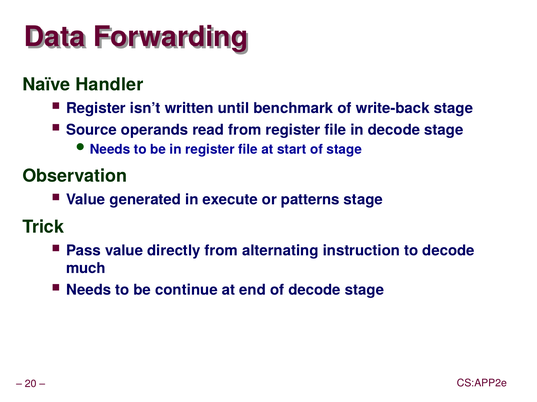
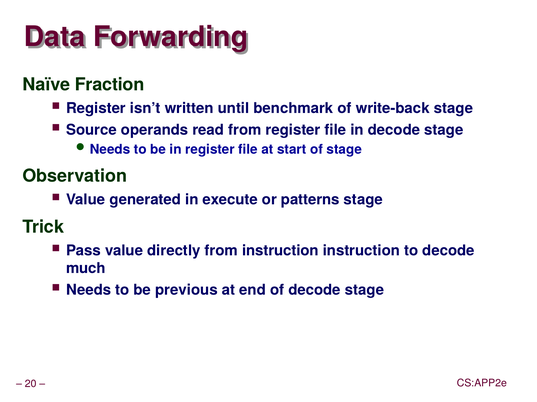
Handler: Handler -> Fraction
from alternating: alternating -> instruction
continue: continue -> previous
